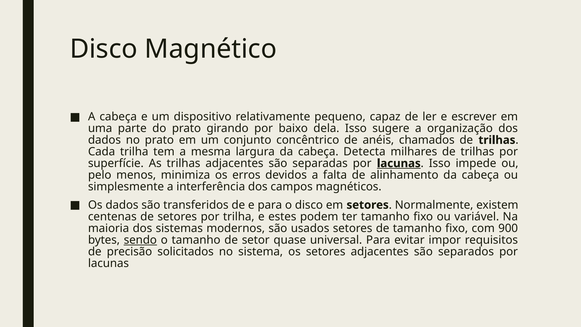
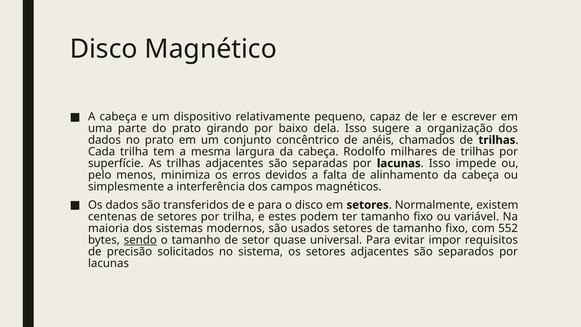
Detecta: Detecta -> Rodolfo
lacunas at (399, 163) underline: present -> none
900: 900 -> 552
